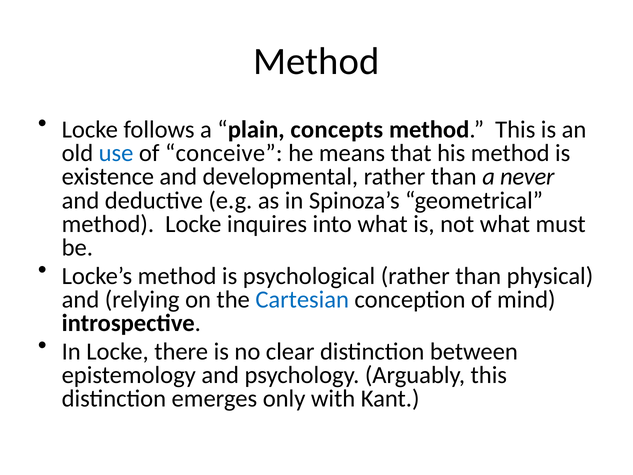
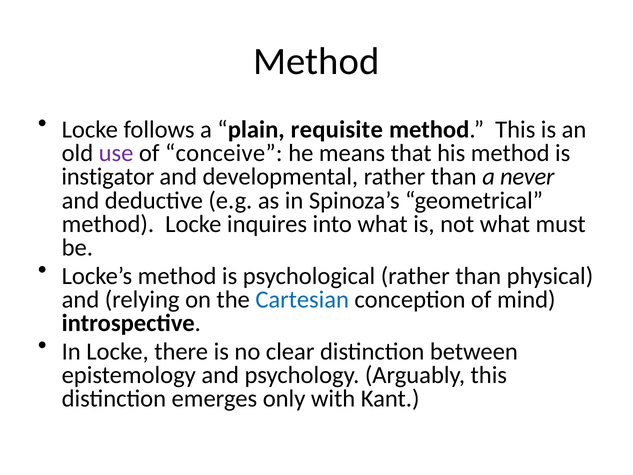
concepts: concepts -> requisite
use colour: blue -> purple
existence: existence -> instigator
